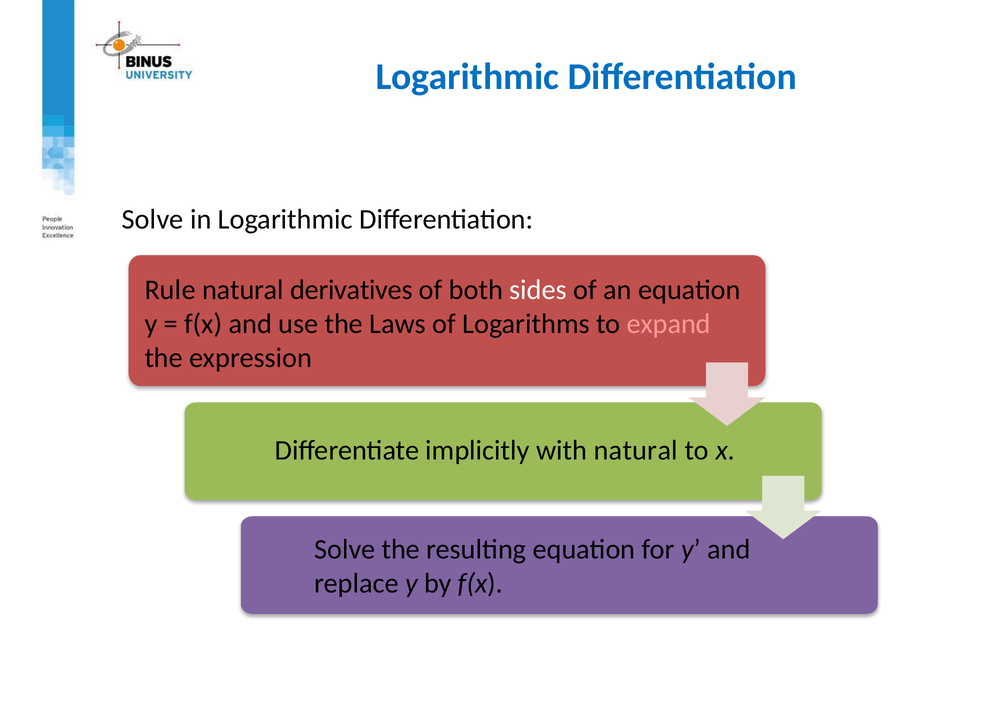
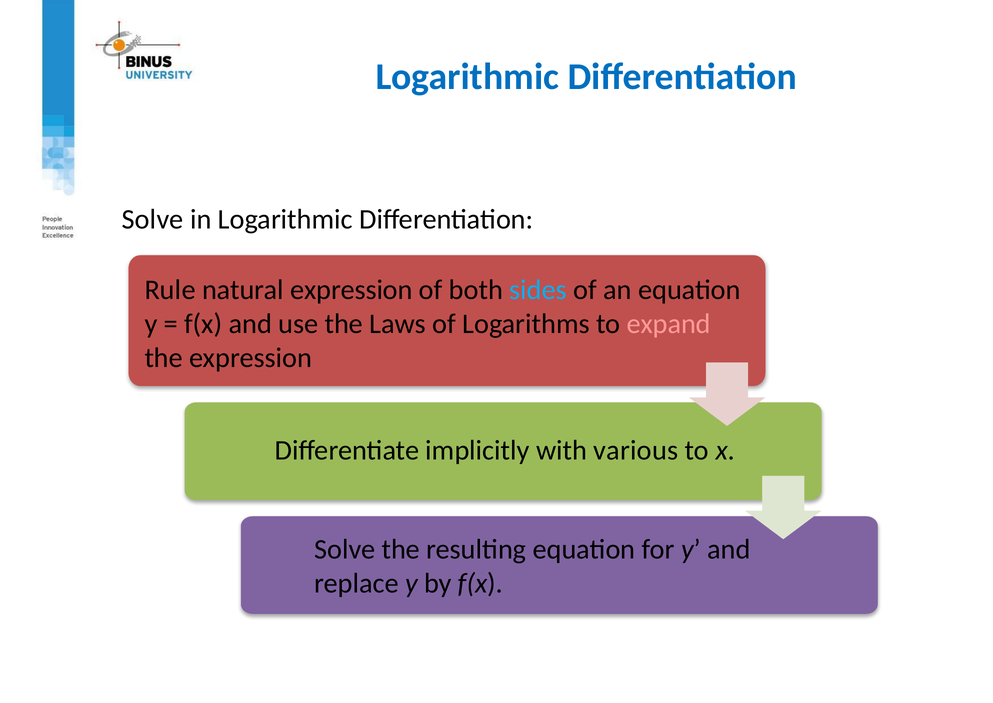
natural derivatives: derivatives -> expression
sides colour: white -> light blue
with natural: natural -> various
